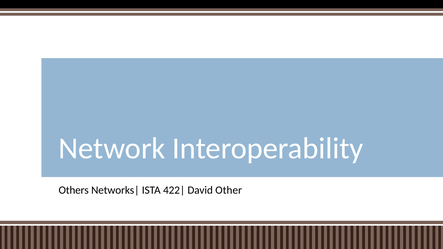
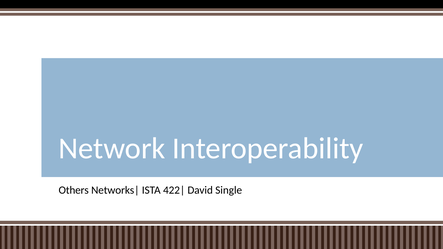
Other: Other -> Single
